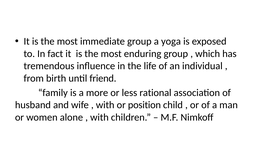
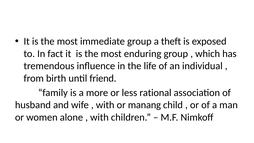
yoga: yoga -> theft
position: position -> manang
